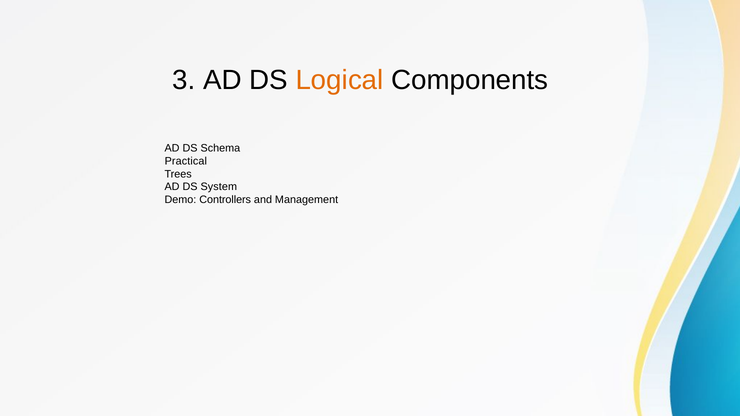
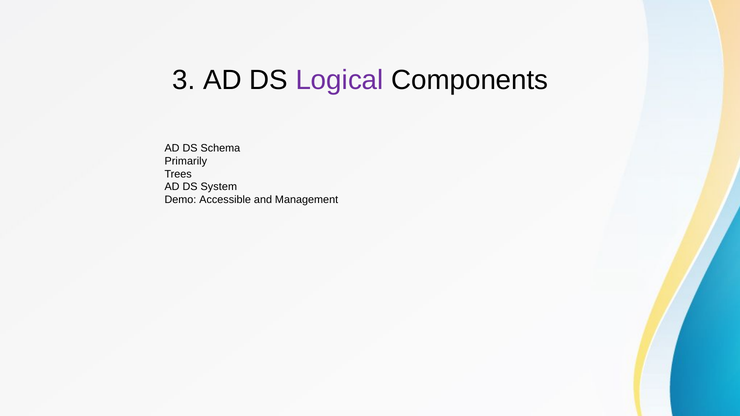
Logical colour: orange -> purple
Practical: Practical -> Primarily
Controllers: Controllers -> Accessible
